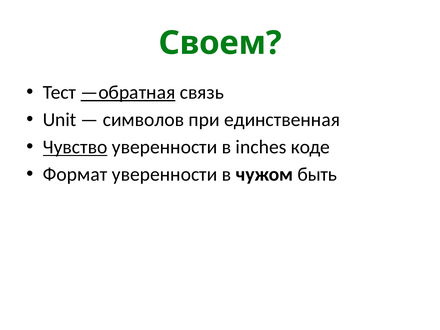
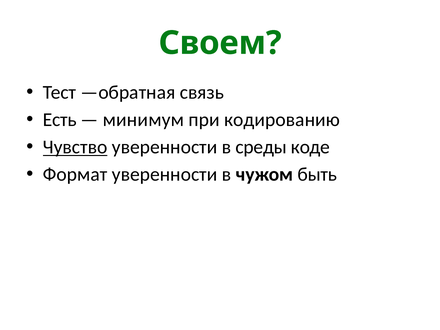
—обратная underline: present -> none
Unit: Unit -> Есть
символов: символов -> минимум
единственная: единственная -> кодированию
inches: inches -> среды
